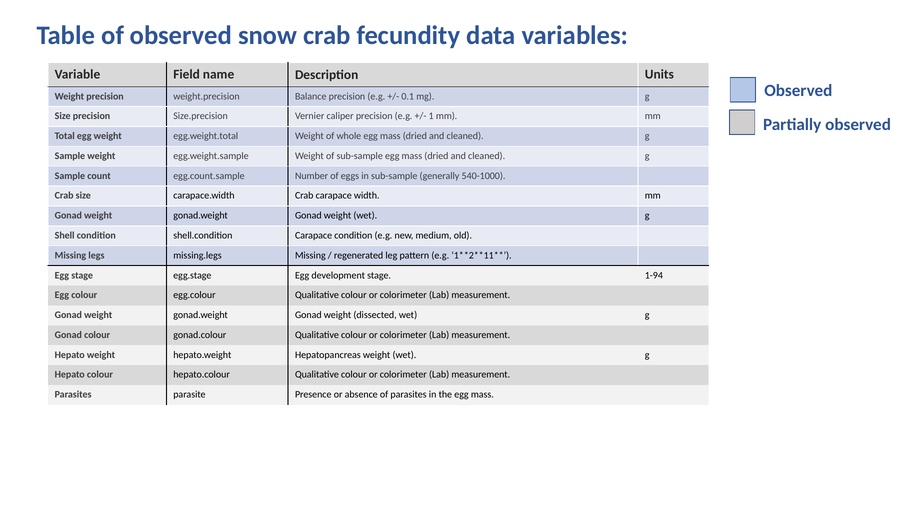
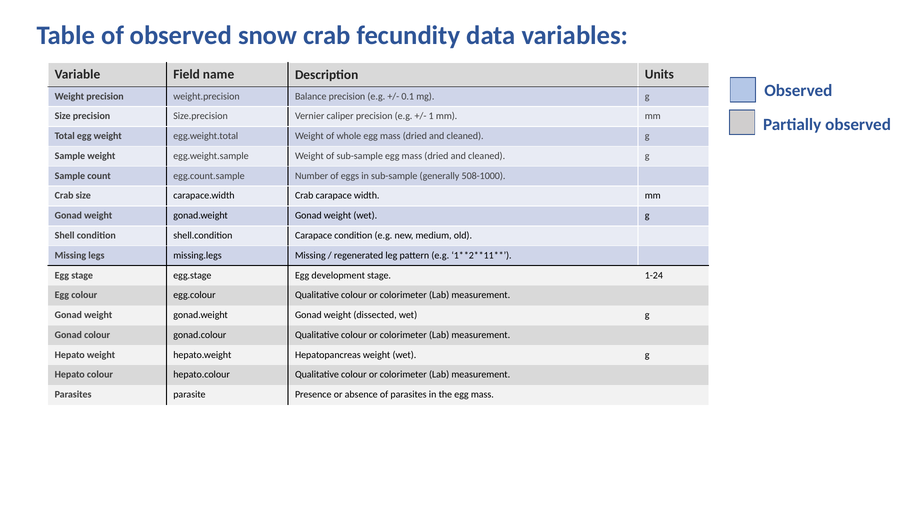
540-1000: 540-1000 -> 508-1000
1-94: 1-94 -> 1-24
